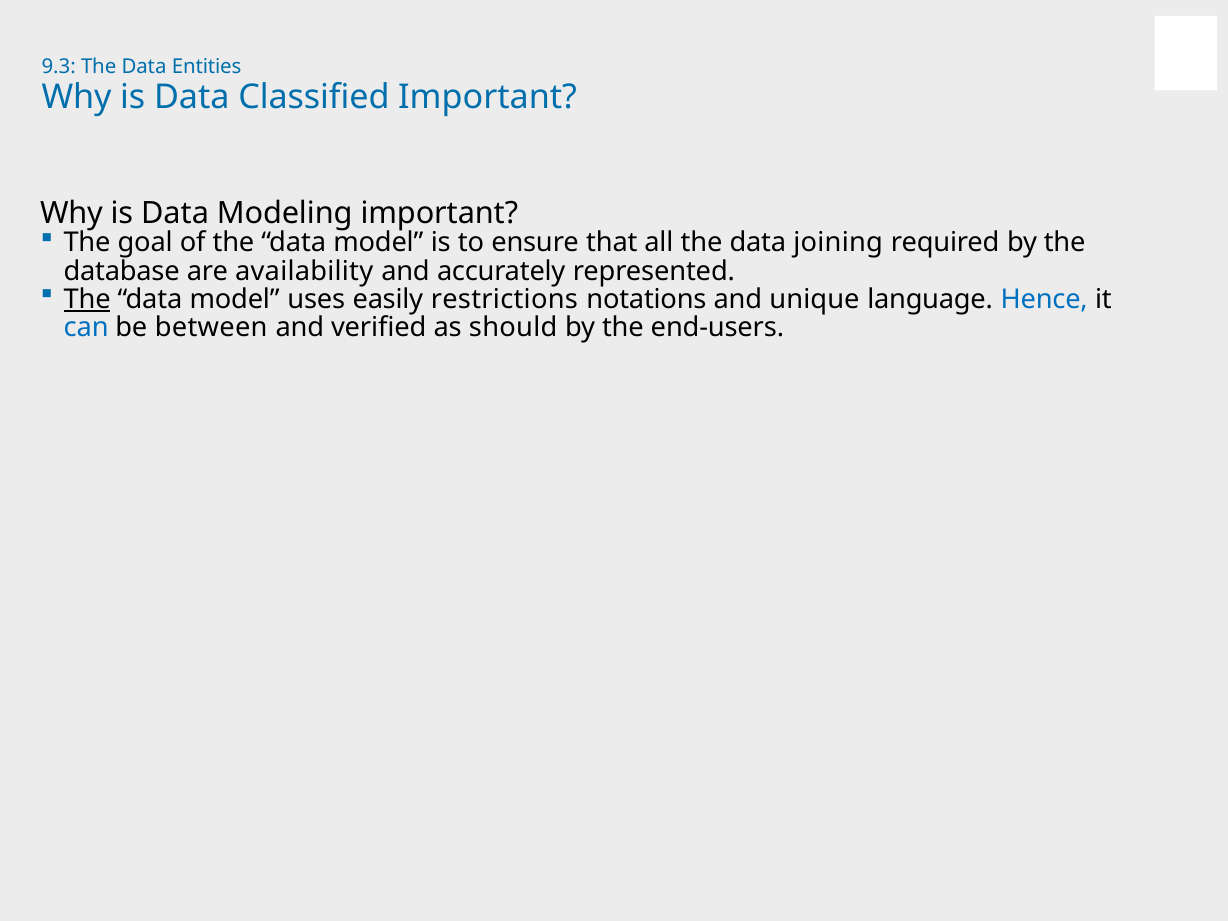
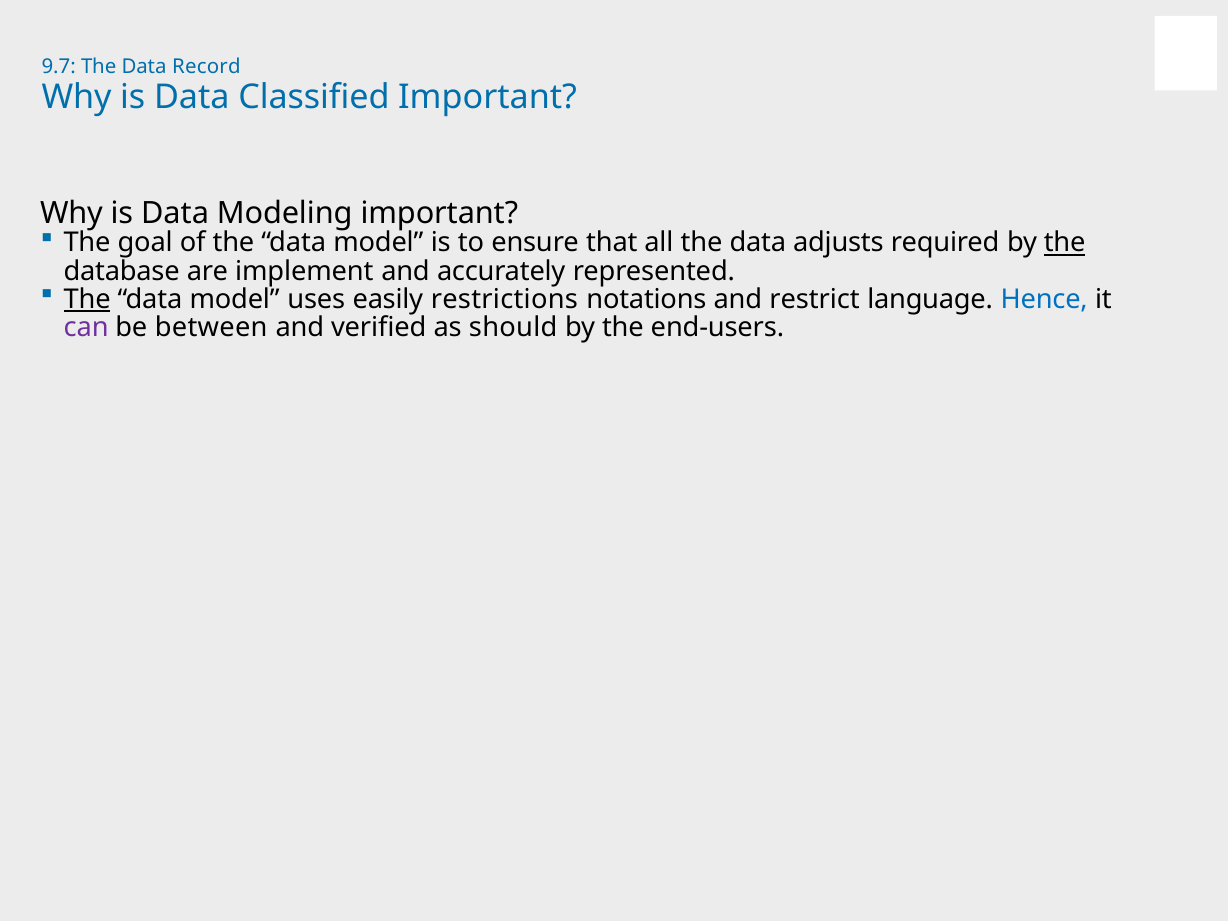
9.3: 9.3 -> 9.7
Entities: Entities -> Record
joining: joining -> adjusts
the at (1065, 243) underline: none -> present
availability: availability -> implement
unique: unique -> restrict
can colour: blue -> purple
